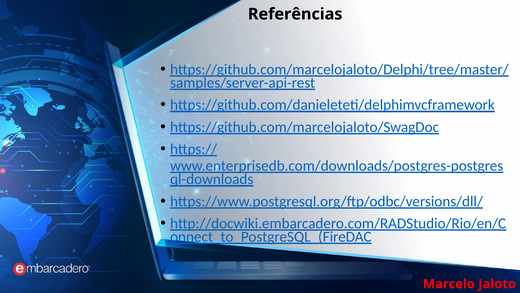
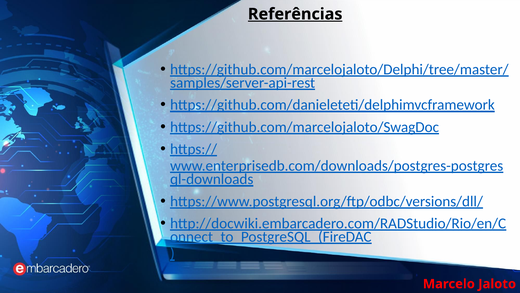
Referências underline: none -> present
